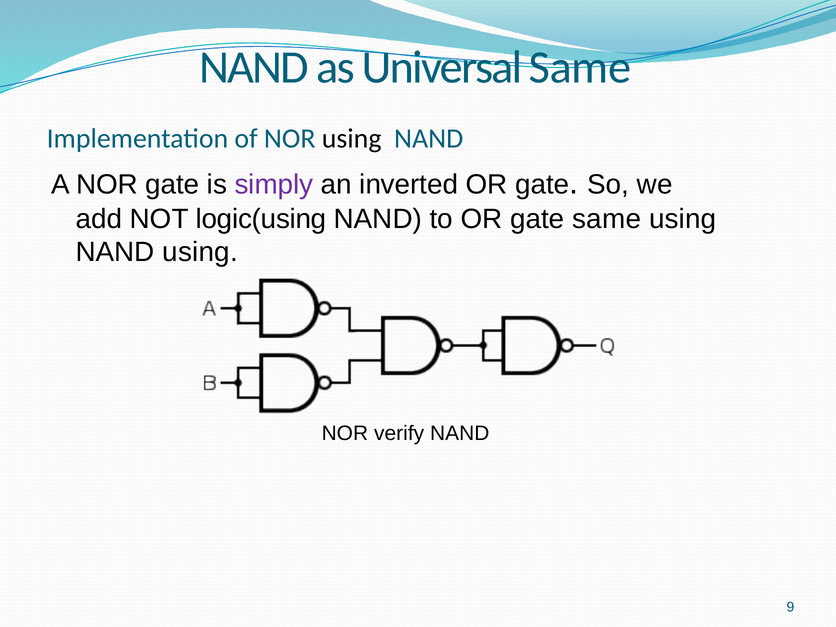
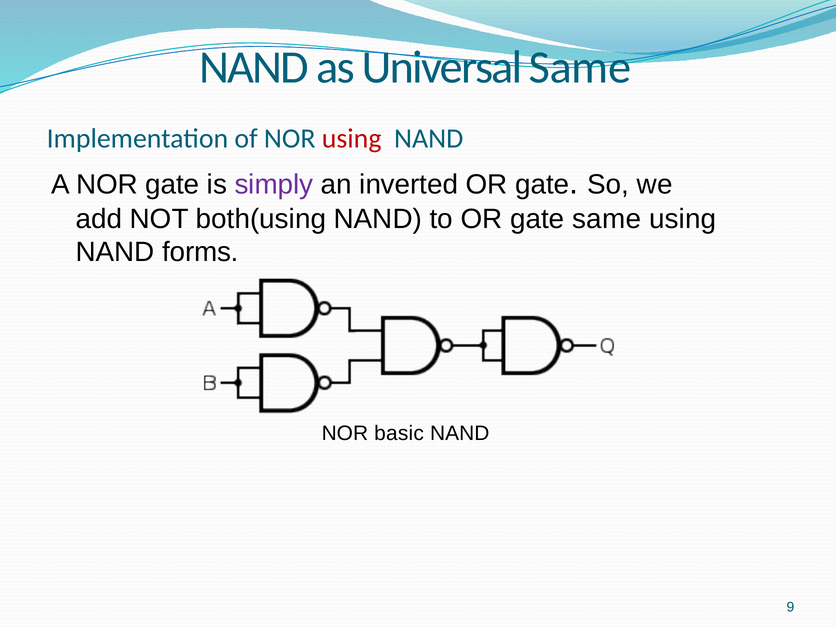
using at (352, 139) colour: black -> red
logic(using: logic(using -> both(using
NAND using: using -> forms
verify: verify -> basic
